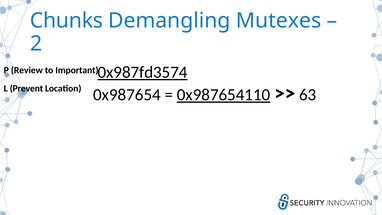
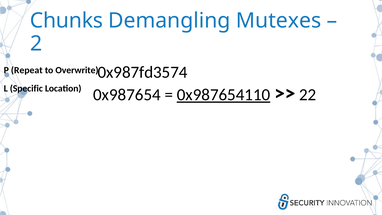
0x987fd3574 underline: present -> none
Review: Review -> Repeat
Important: Important -> Overwrite
Prevent: Prevent -> Specific
63: 63 -> 22
